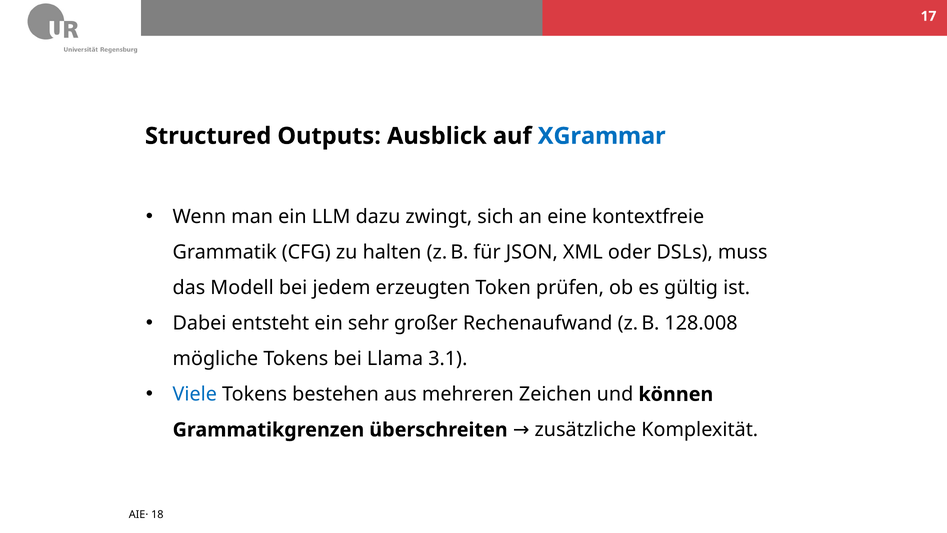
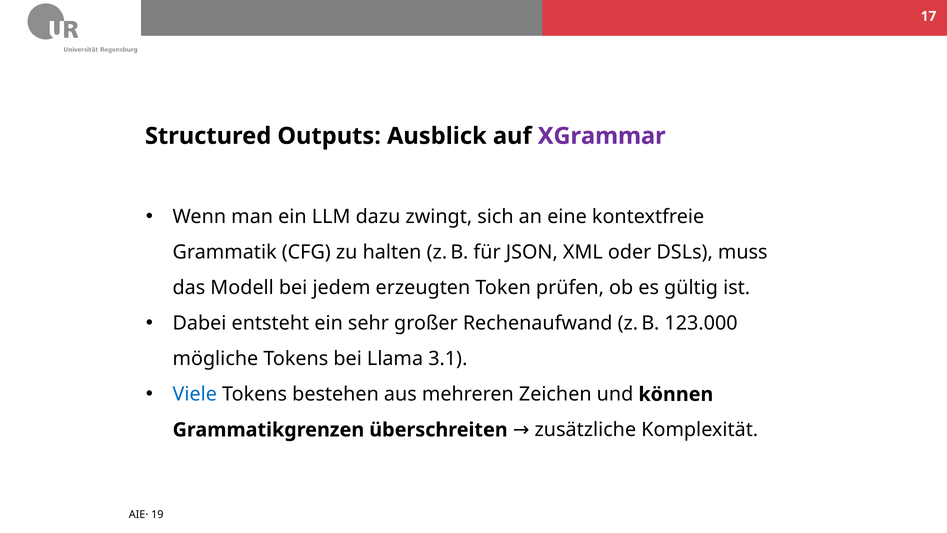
XGrammar colour: blue -> purple
128.008: 128.008 -> 123.000
18: 18 -> 19
